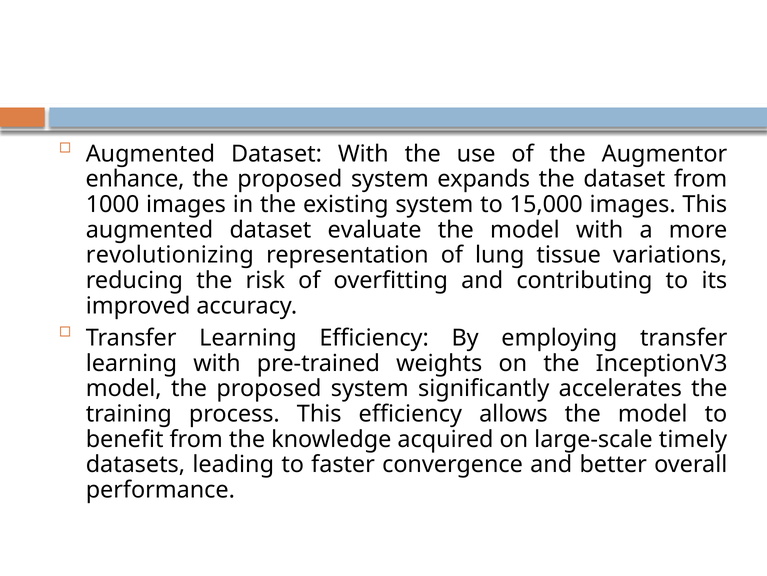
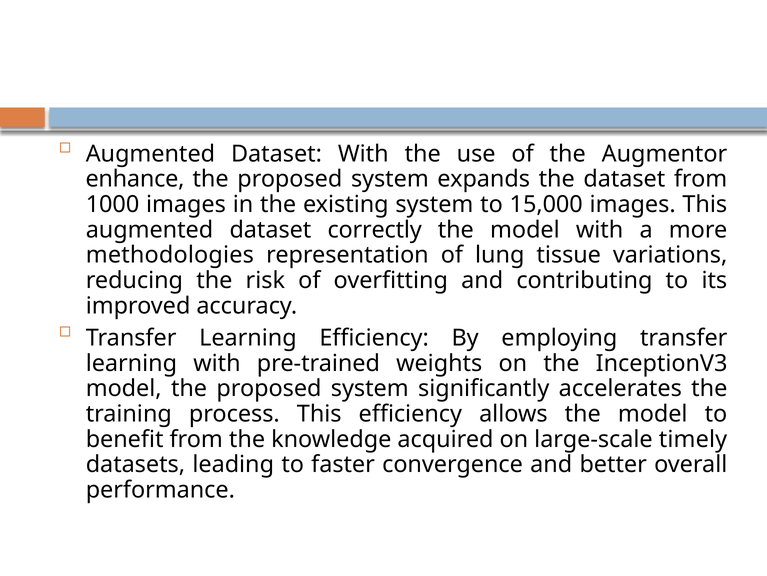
evaluate: evaluate -> correctly
revolutionizing: revolutionizing -> methodologies
